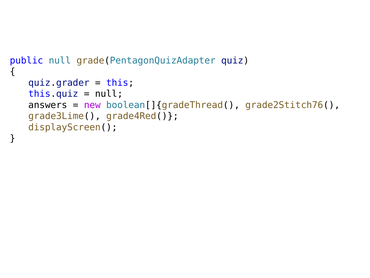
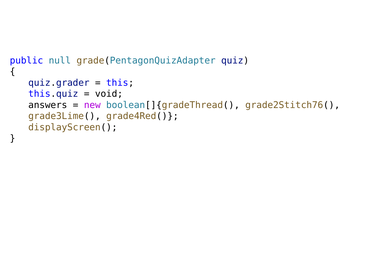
null at (109, 94): null -> void
